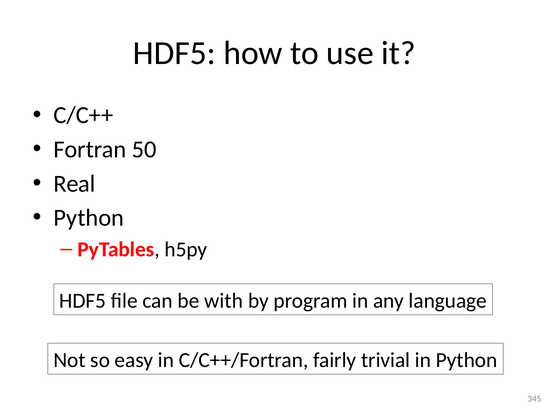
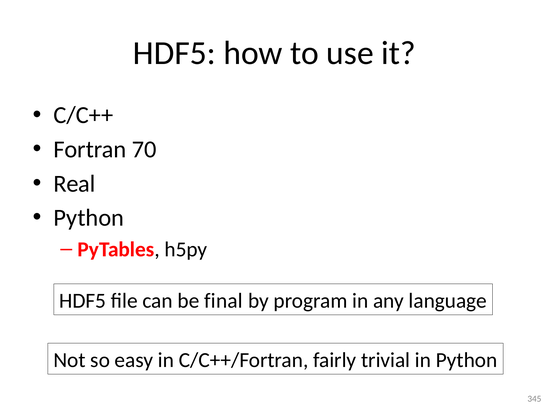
50: 50 -> 70
with: with -> final
